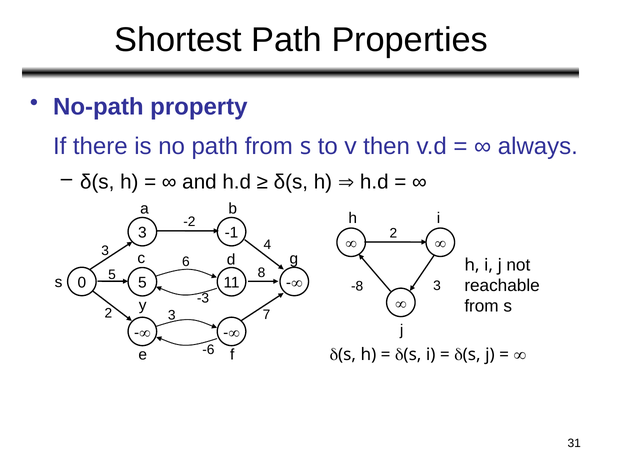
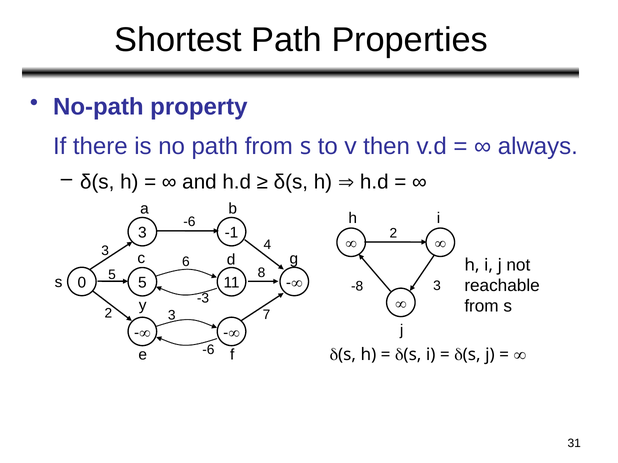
-2 at (189, 222): -2 -> -6
